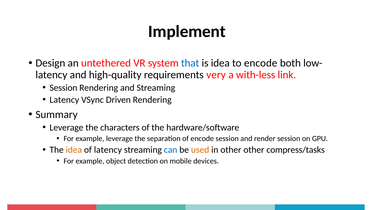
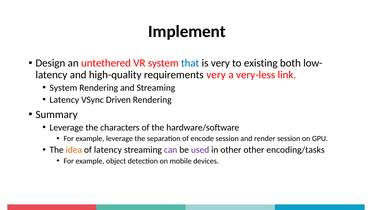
is idea: idea -> very
to encode: encode -> existing
with-less: with-less -> very-less
Session at (63, 88): Session -> System
can colour: blue -> purple
used colour: orange -> purple
compress/tasks: compress/tasks -> encoding/tasks
